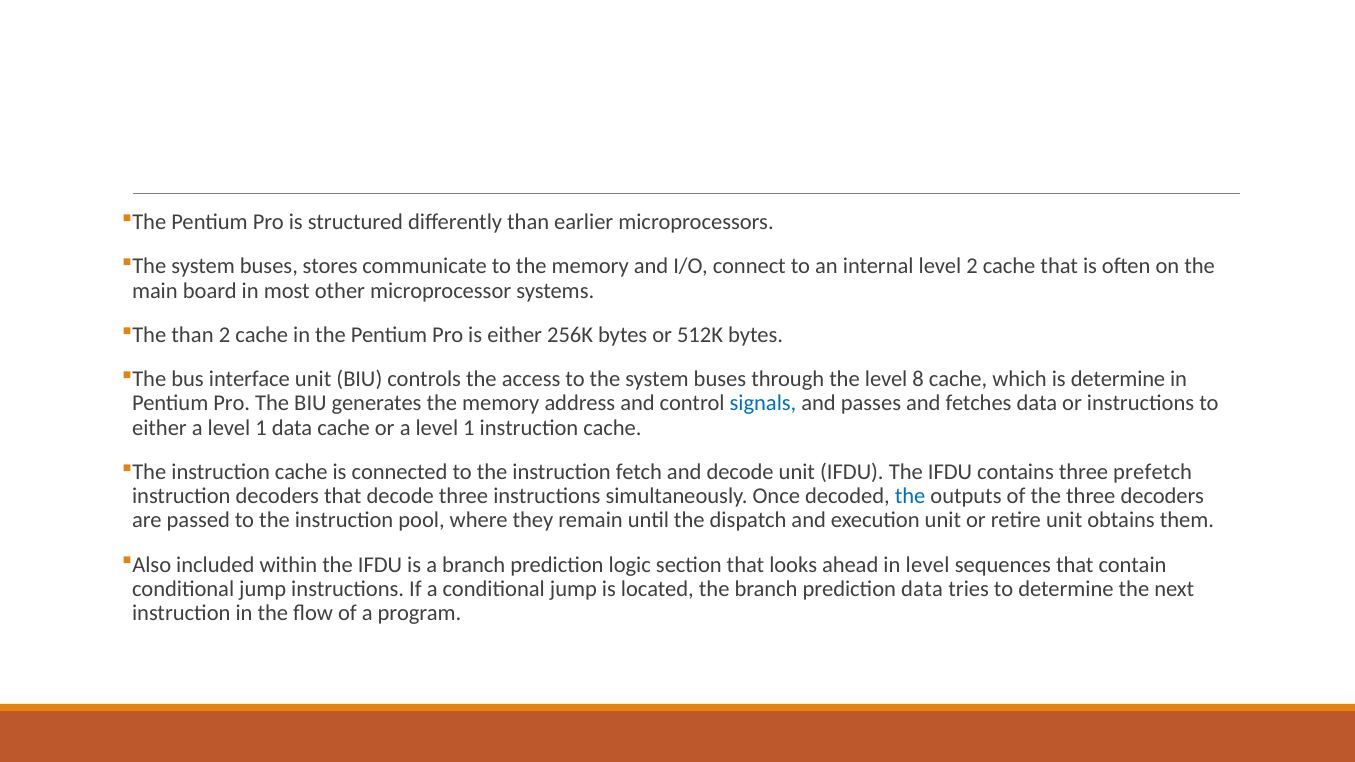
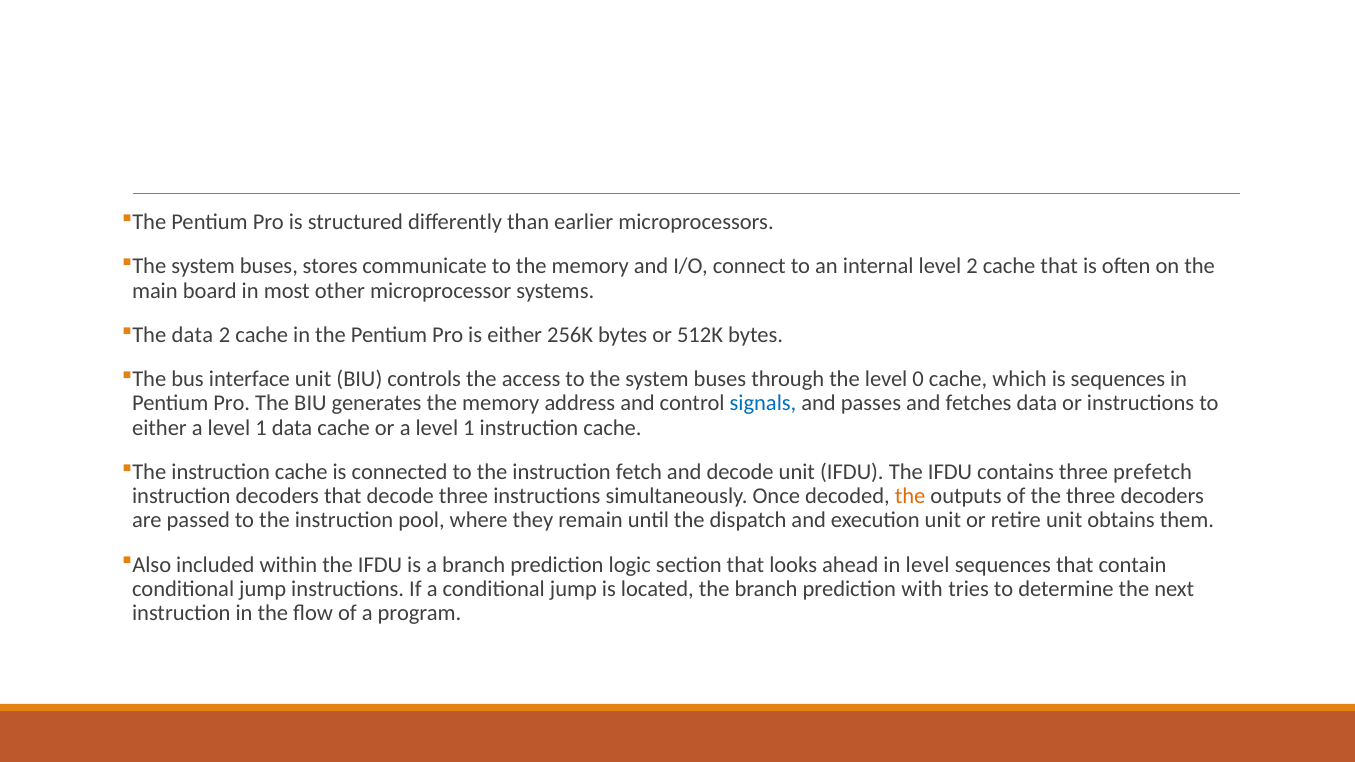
than at (193, 335): than -> data
8: 8 -> 0
is determine: determine -> sequences
the at (910, 496) colour: blue -> orange
prediction data: data -> with
